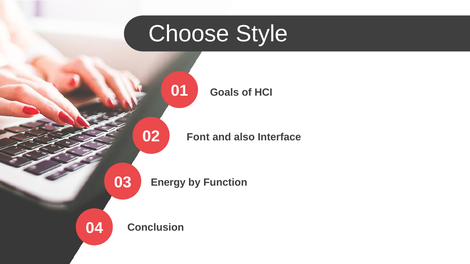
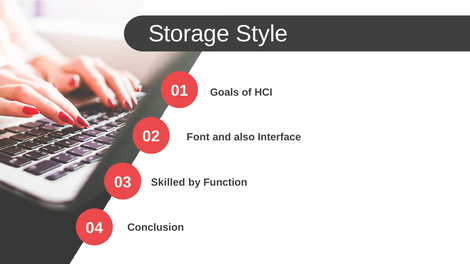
Choose: Choose -> Storage
Energy: Energy -> Skilled
